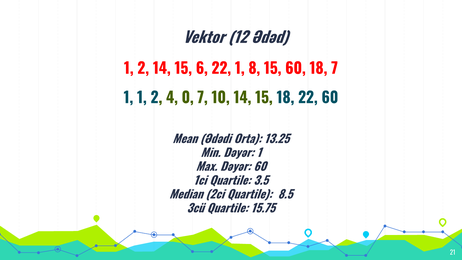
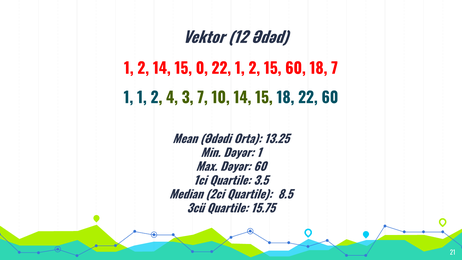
6: 6 -> 0
22 1 8: 8 -> 2
0: 0 -> 3
